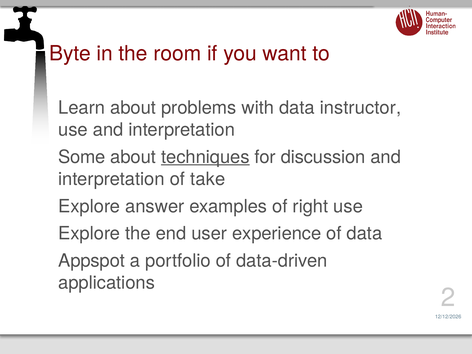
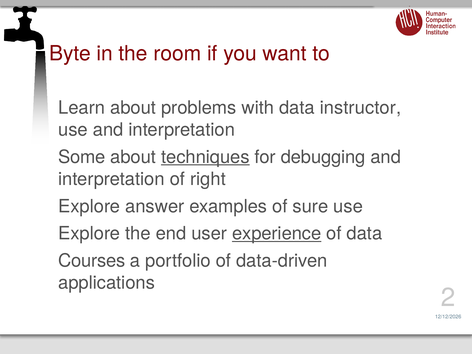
discussion: discussion -> debugging
take: take -> right
right: right -> sure
experience underline: none -> present
Appspot: Appspot -> Courses
